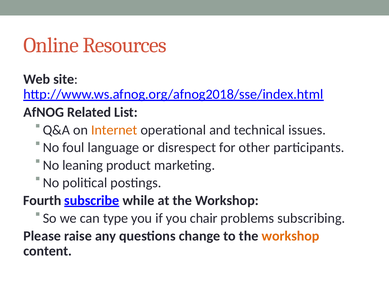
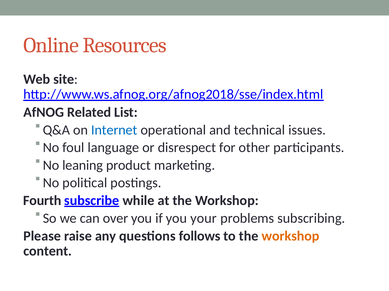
Internet colour: orange -> blue
type: type -> over
chair: chair -> your
change: change -> follows
